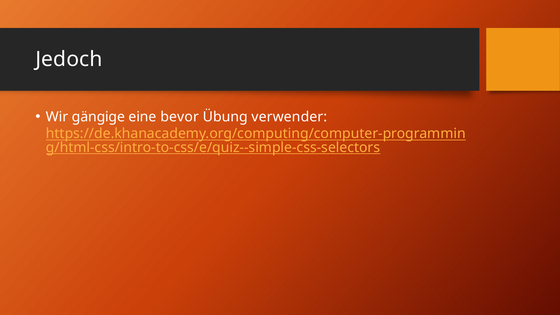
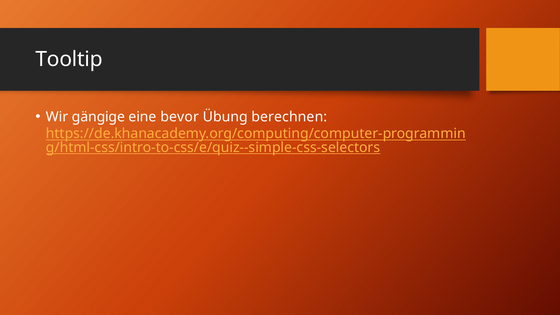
Jedoch: Jedoch -> Tooltip
verwender: verwender -> berechnen
